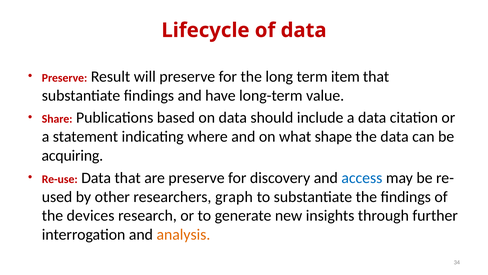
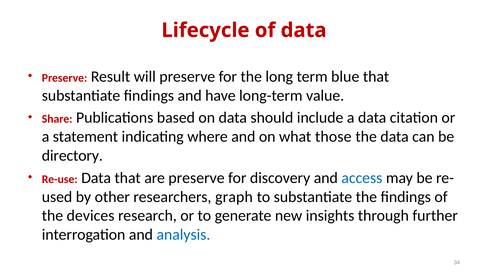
item: item -> blue
shape: shape -> those
acquiring: acquiring -> directory
analysis colour: orange -> blue
